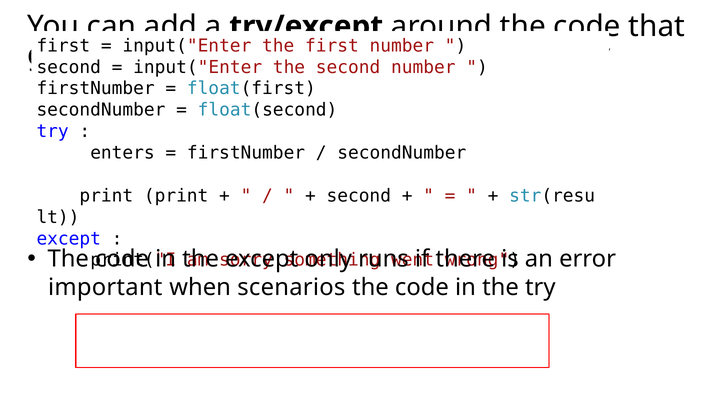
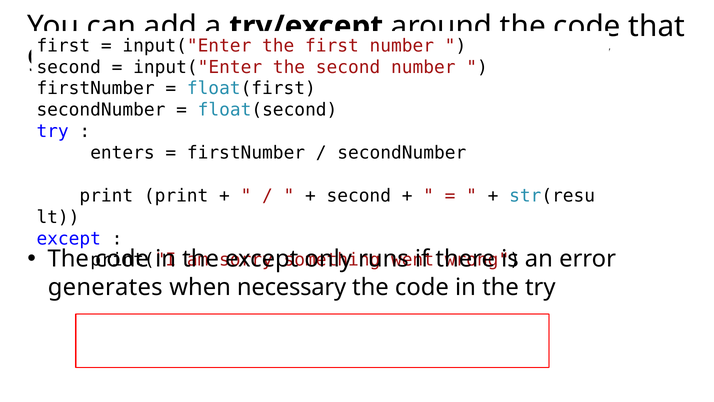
important at (105, 287): important -> generates
scenarios: scenarios -> necessary
